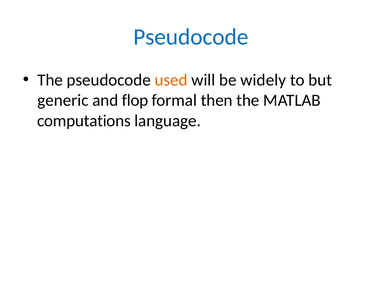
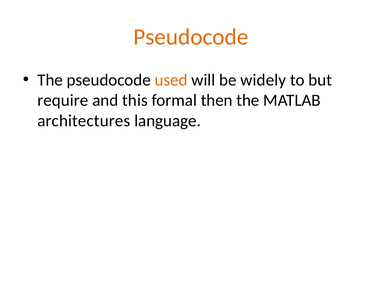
Pseudocode at (191, 37) colour: blue -> orange
generic: generic -> require
flop: flop -> this
computations: computations -> architectures
